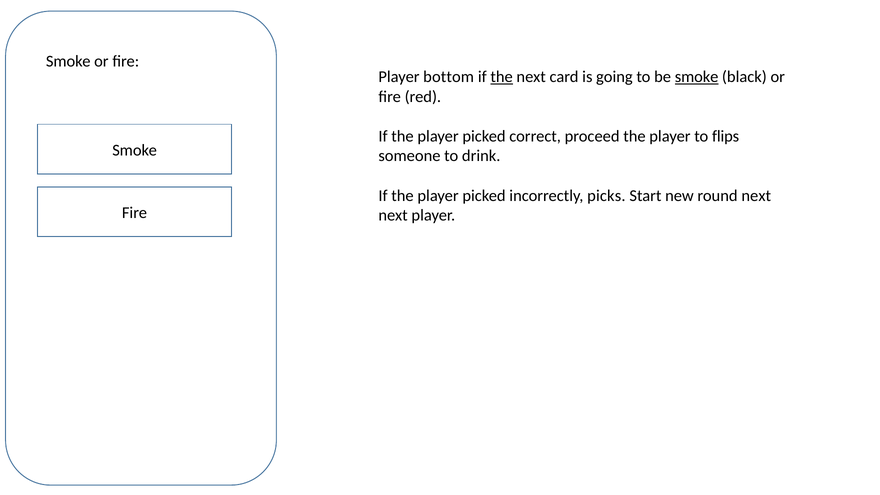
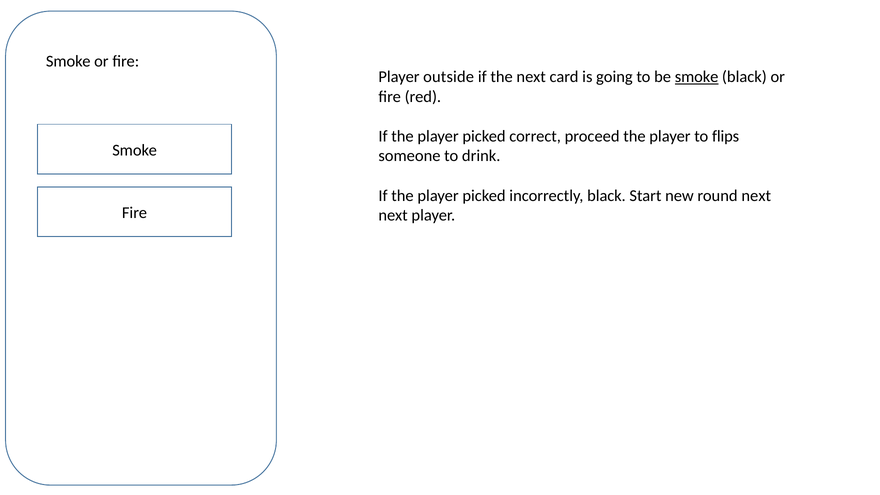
bottom: bottom -> outside
the at (502, 77) underline: present -> none
incorrectly picks: picks -> black
